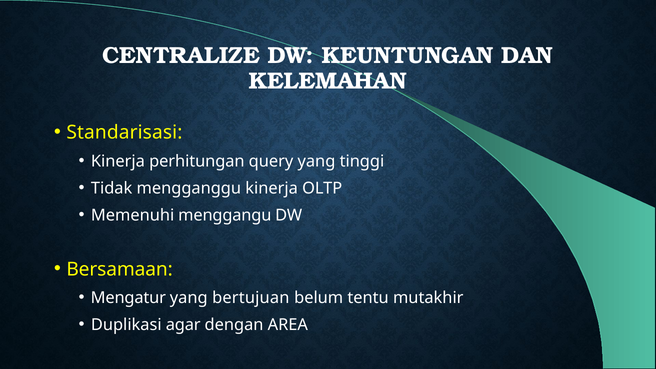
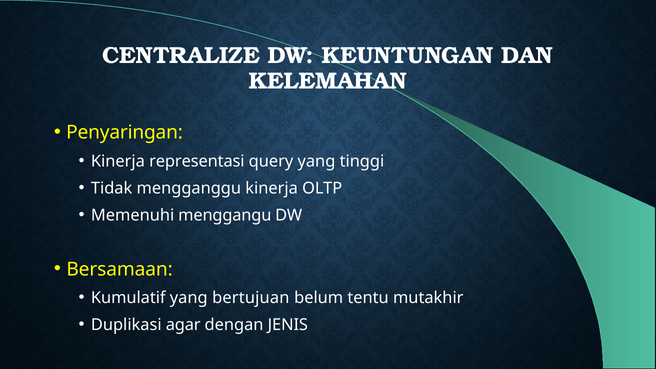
Standarisasi: Standarisasi -> Penyaringan
perhitungan: perhitungan -> representasi
Mengatur: Mengatur -> Kumulatif
AREA: AREA -> JENIS
